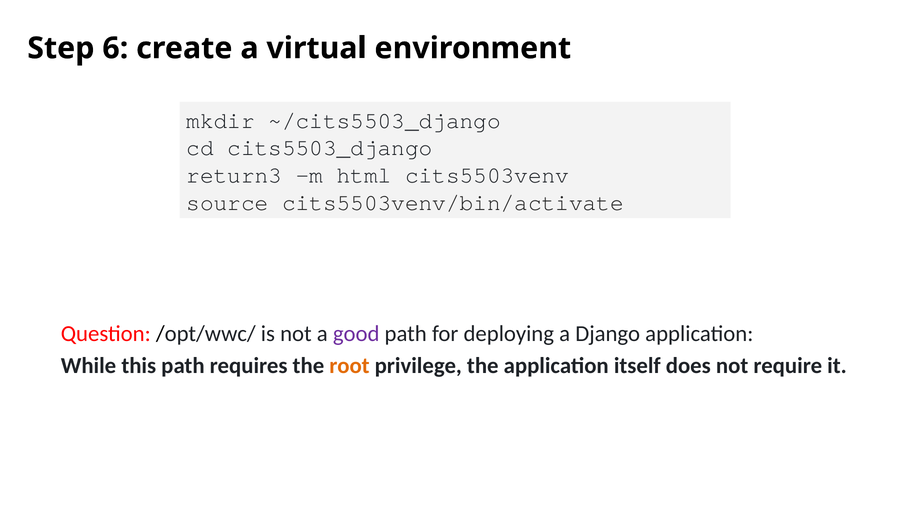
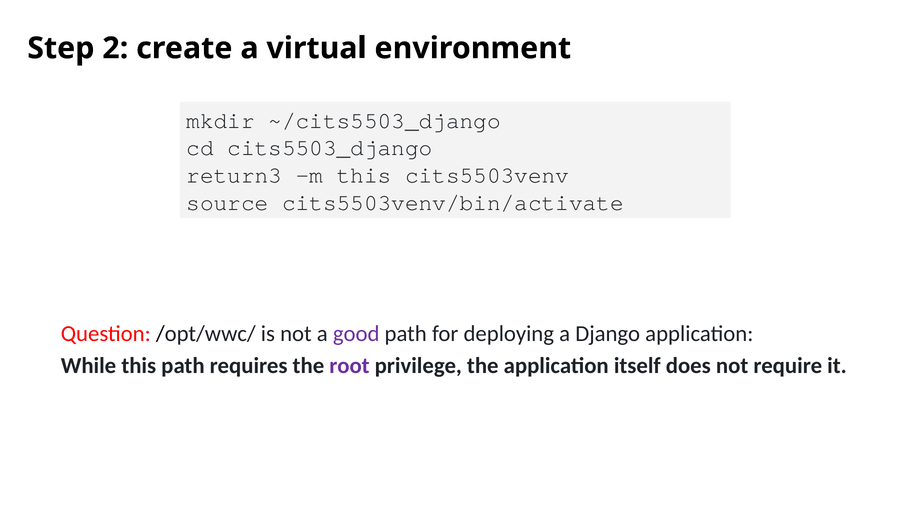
6: 6 -> 2
m html: html -> this
root colour: orange -> purple
